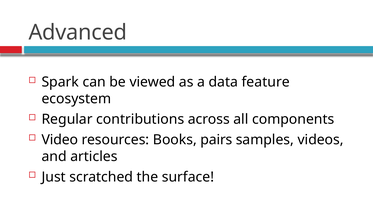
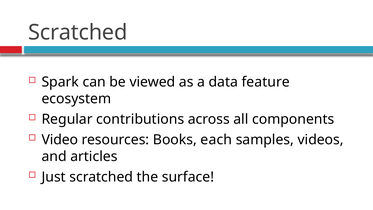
Advanced at (78, 32): Advanced -> Scratched
pairs: pairs -> each
